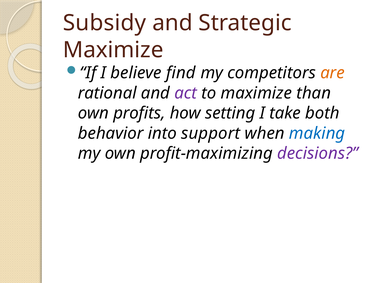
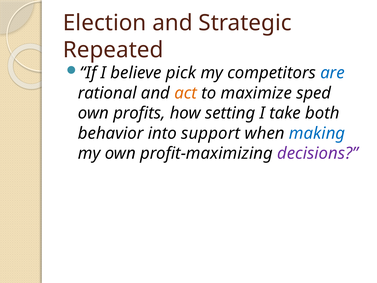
Subsidy: Subsidy -> Election
Maximize at (113, 50): Maximize -> Repeated
find: find -> pick
are colour: orange -> blue
act colour: purple -> orange
than: than -> sped
